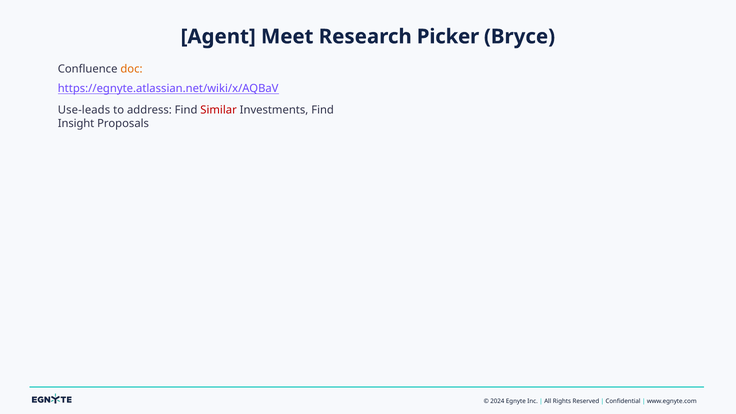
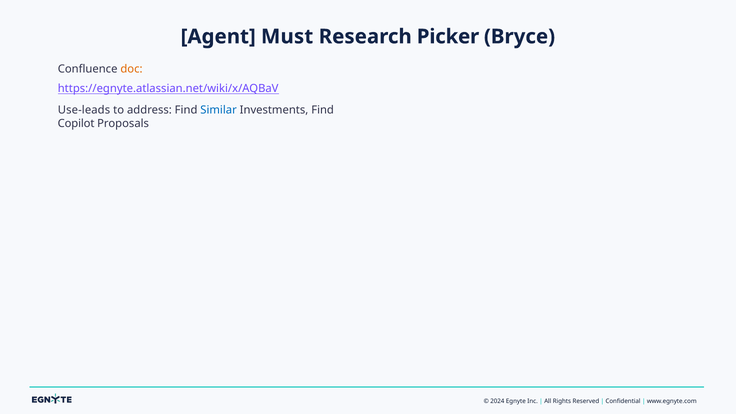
Meet: Meet -> Must
Similar colour: red -> blue
Insight: Insight -> Copilot
